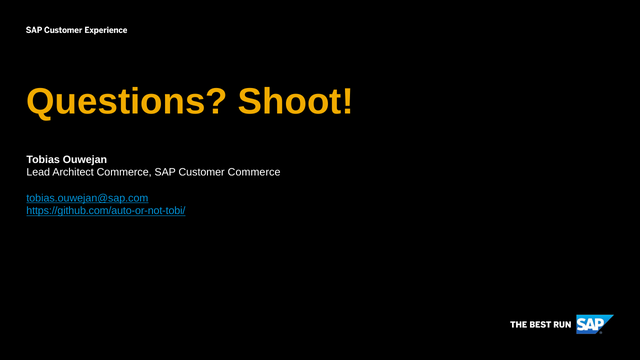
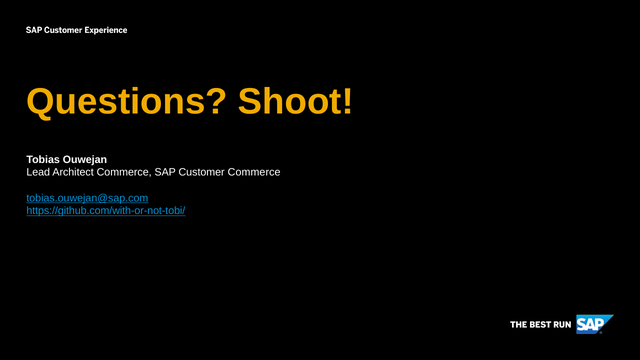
https://github.com/auto-or-not-tobi/: https://github.com/auto-or-not-tobi/ -> https://github.com/with-or-not-tobi/
